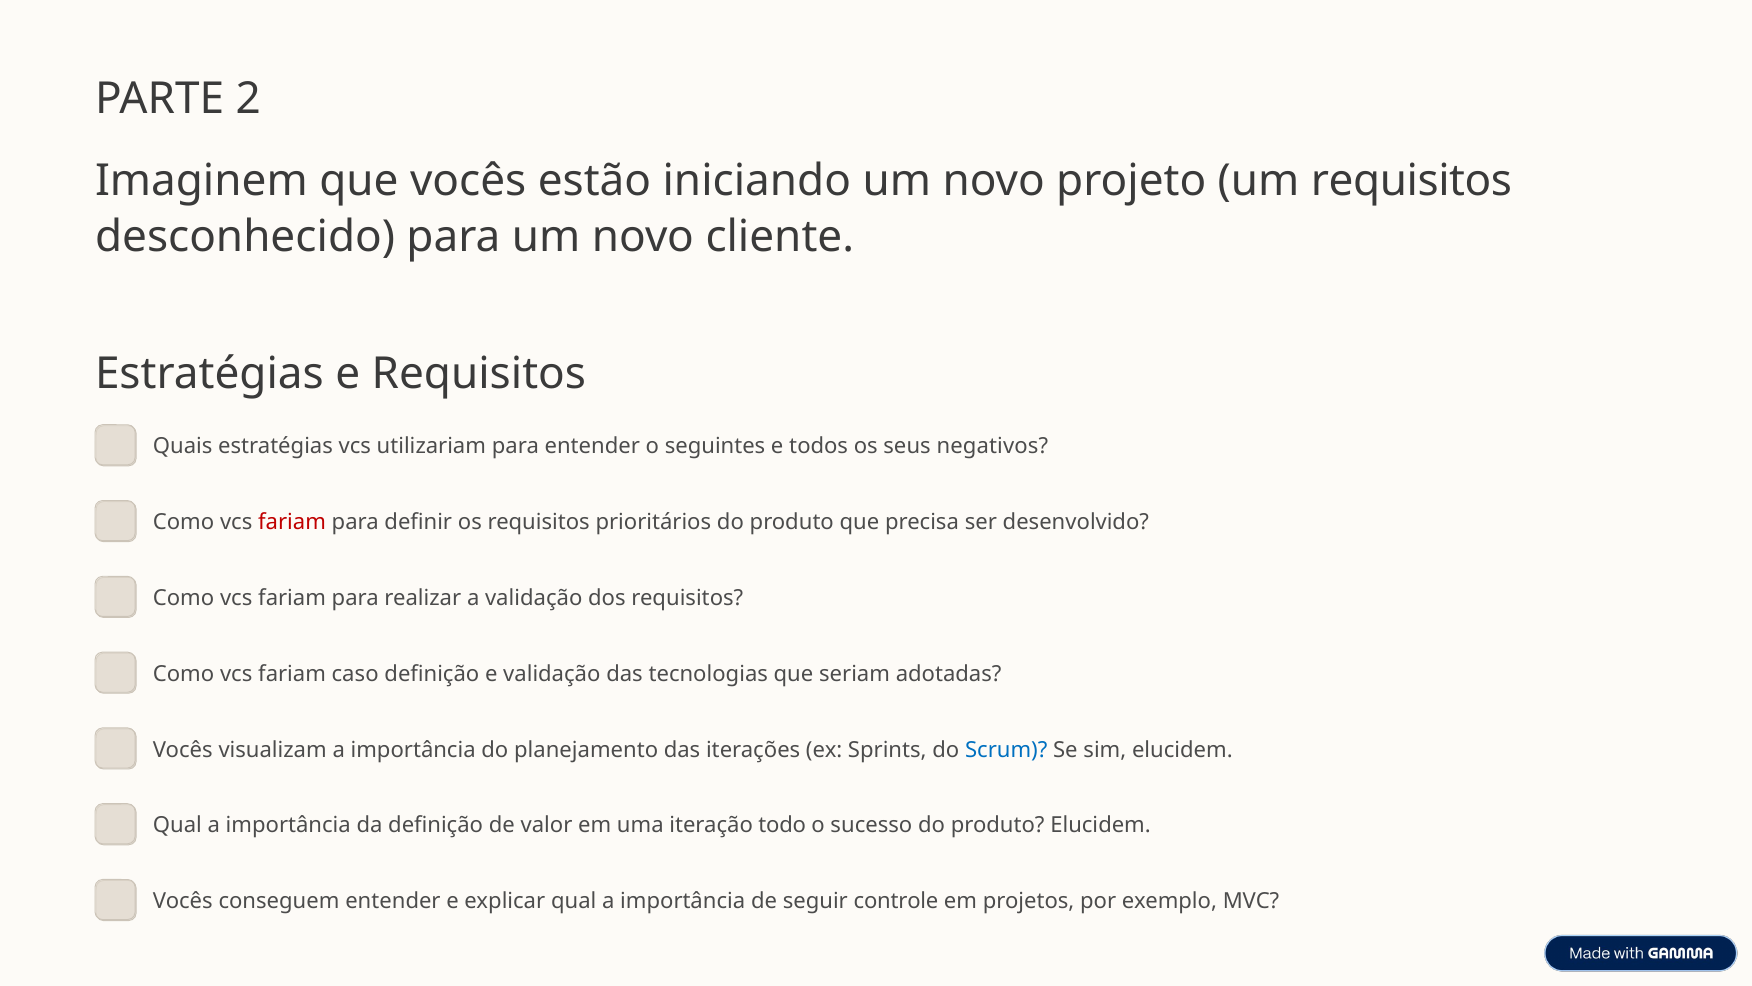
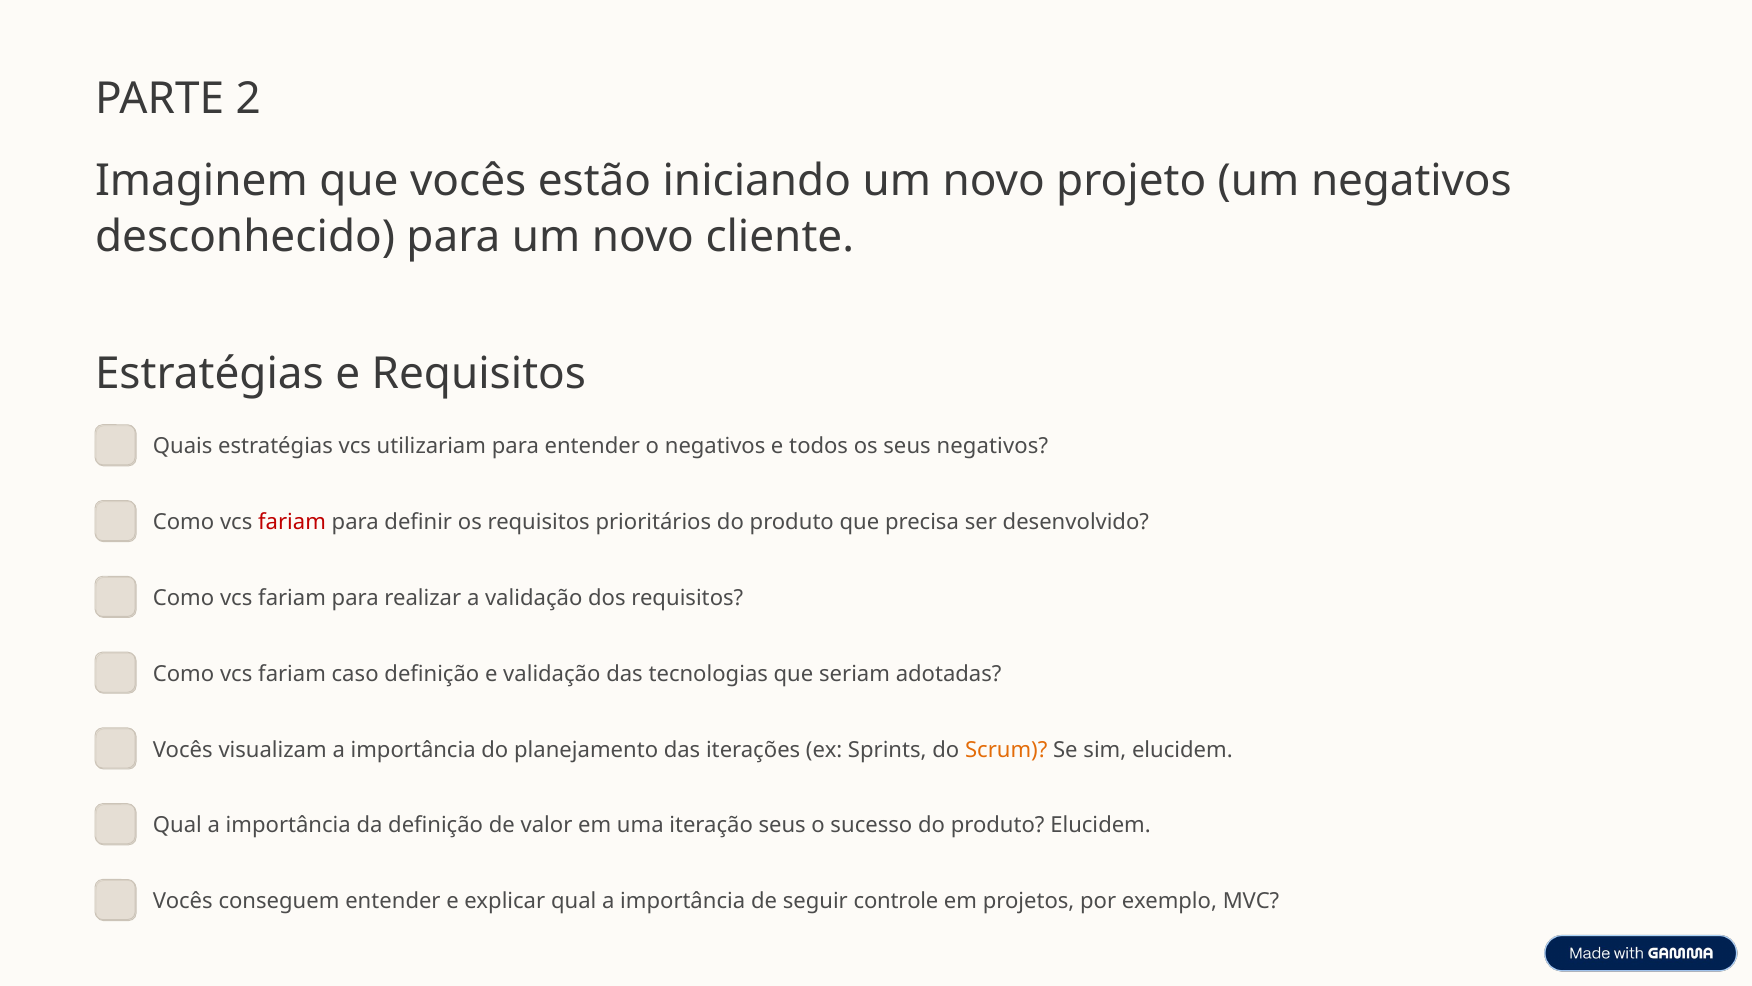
um requisitos: requisitos -> negativos
o seguintes: seguintes -> negativos
Scrum colour: blue -> orange
iteração todo: todo -> seus
